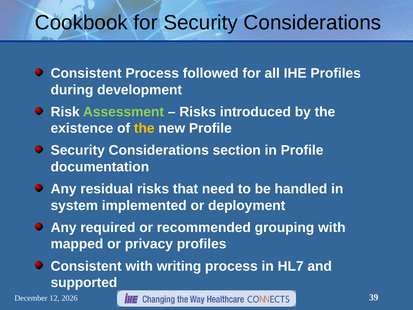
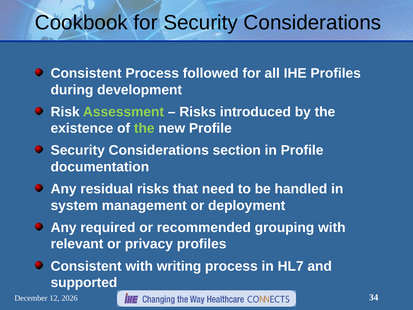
the at (144, 128) colour: yellow -> light green
implemented: implemented -> management
mapped: mapped -> relevant
39: 39 -> 34
